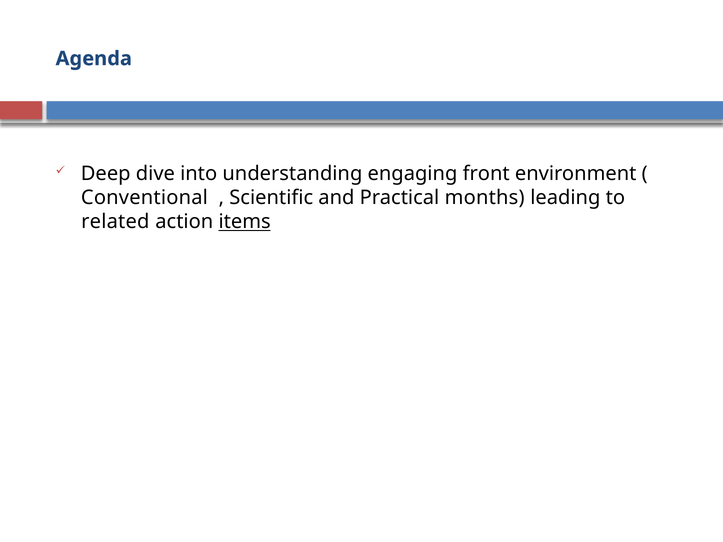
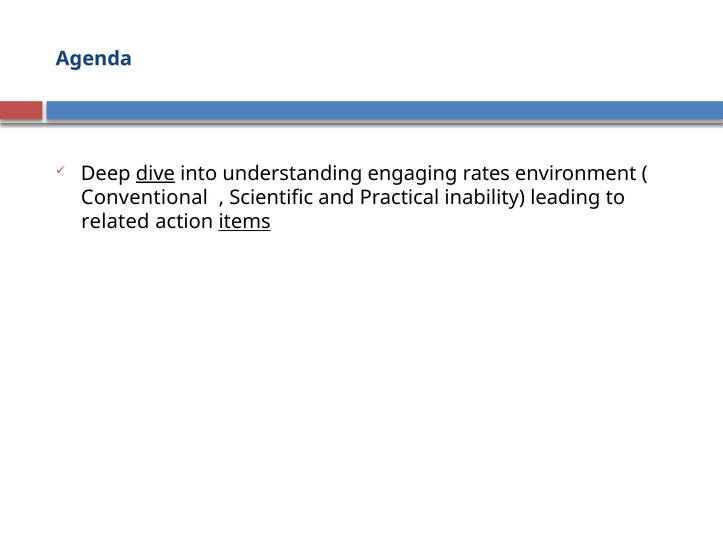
dive underline: none -> present
front: front -> rates
months: months -> inability
